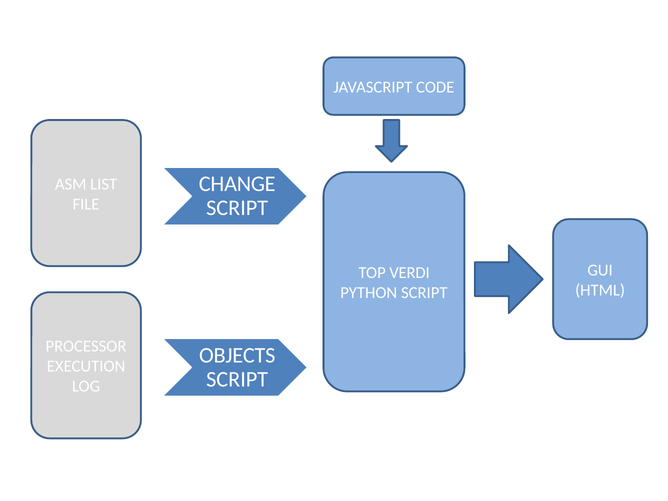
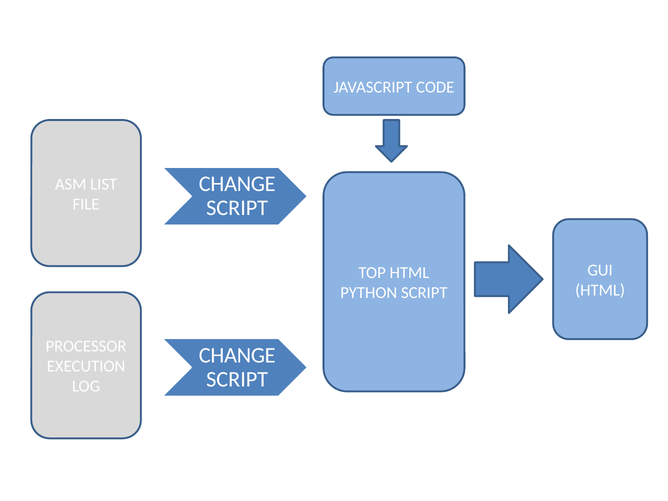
TOP VERDI: VERDI -> HTML
OBJECTS at (237, 355): OBJECTS -> CHANGE
